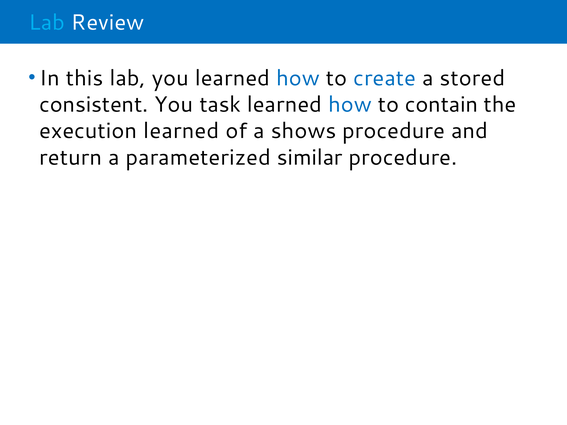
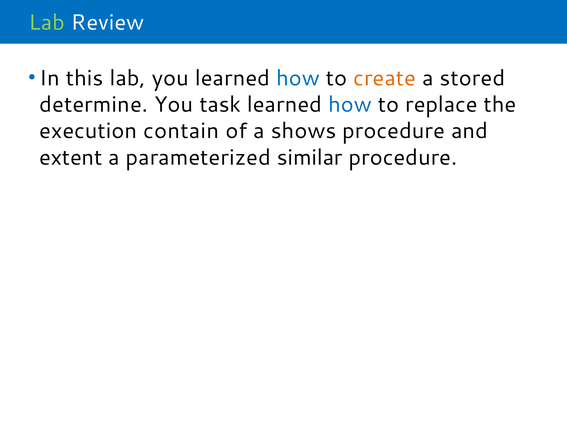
Lab at (47, 22) colour: light blue -> light green
create colour: blue -> orange
consistent: consistent -> determine
contain: contain -> replace
execution learned: learned -> contain
return: return -> extent
